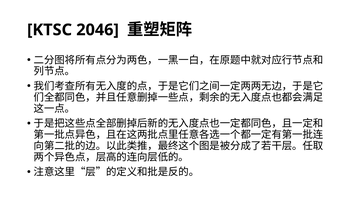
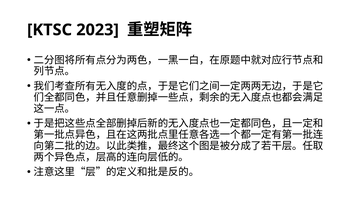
2046: 2046 -> 2023
